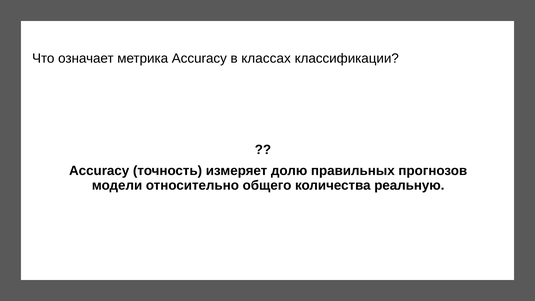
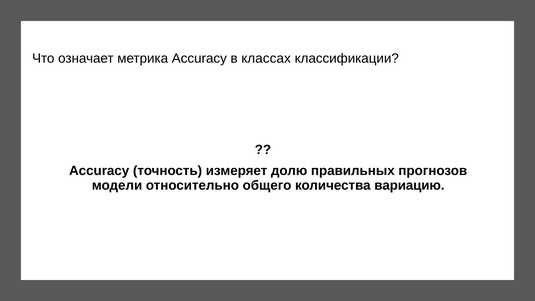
реальную: реальную -> вариацию
